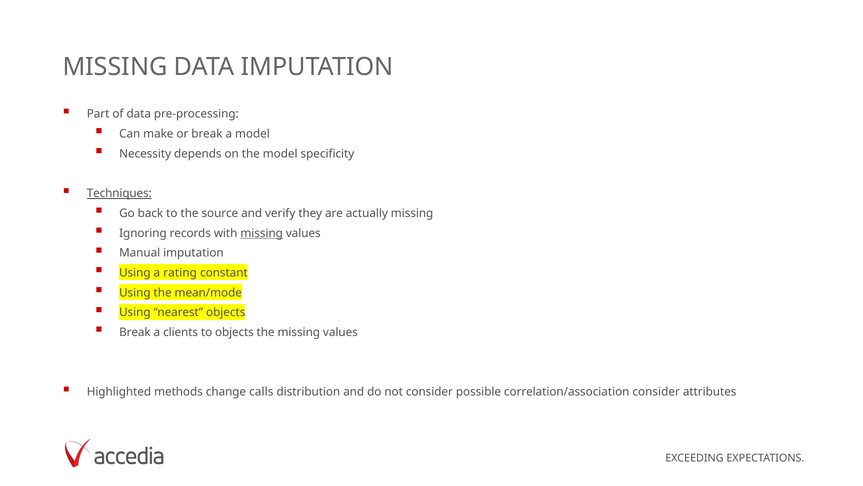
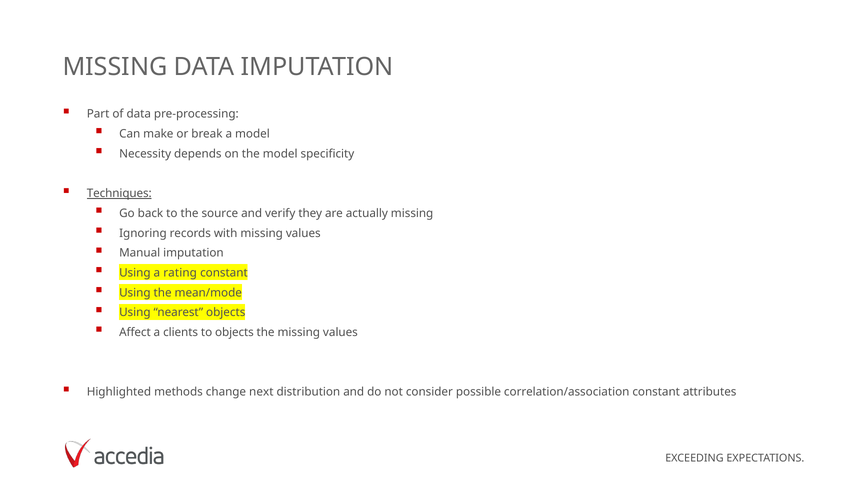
missing at (262, 233) underline: present -> none
Break at (135, 332): Break -> Affect
calls: calls -> next
correlation/association consider: consider -> constant
